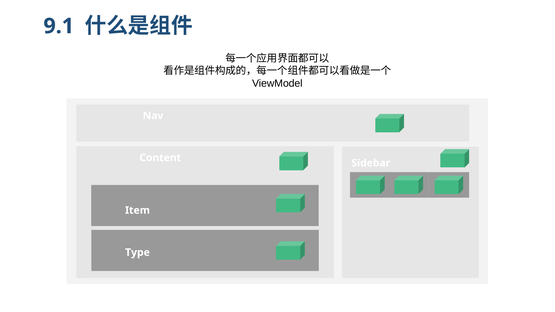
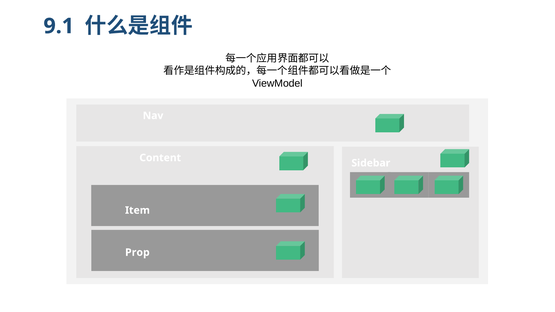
Type: Type -> Prop
